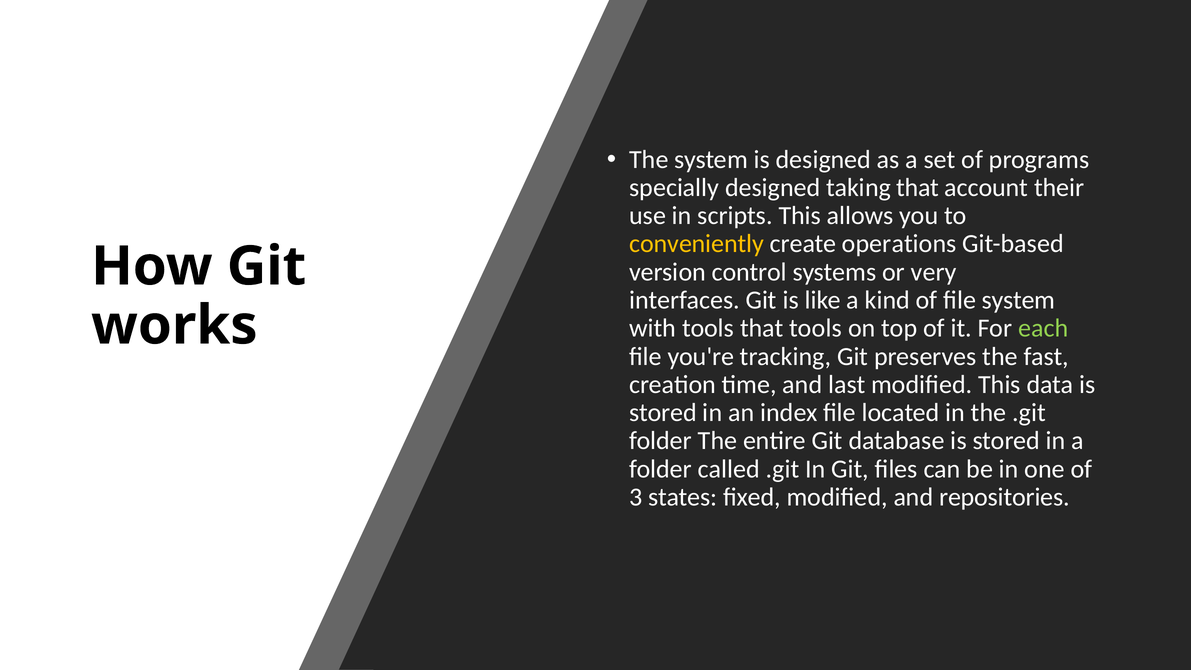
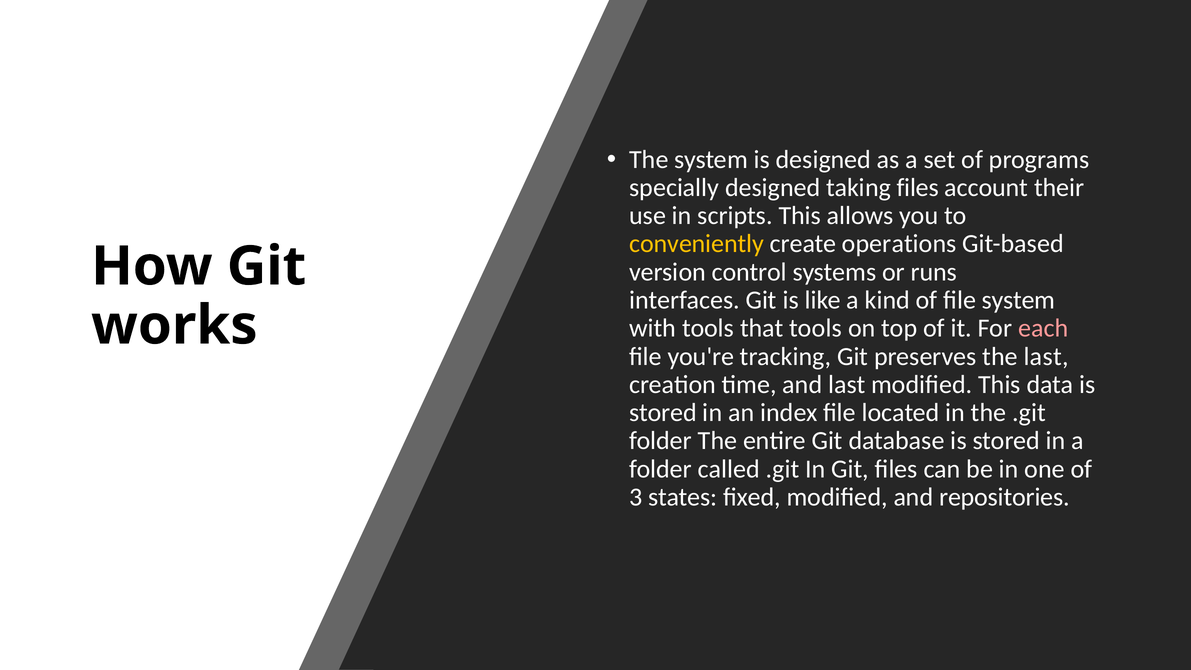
taking that: that -> files
very: very -> runs
each colour: light green -> pink
the fast: fast -> last
